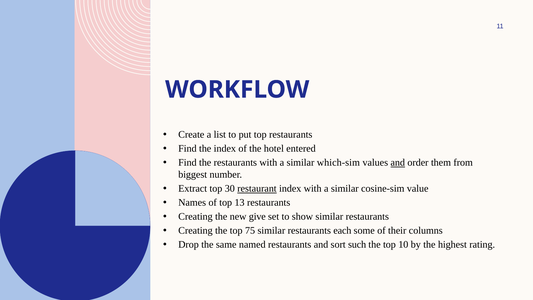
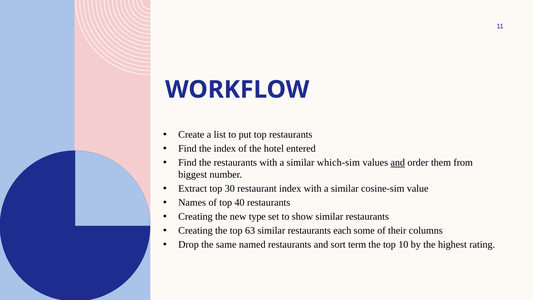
restaurant underline: present -> none
13: 13 -> 40
give: give -> type
75: 75 -> 63
such: such -> term
